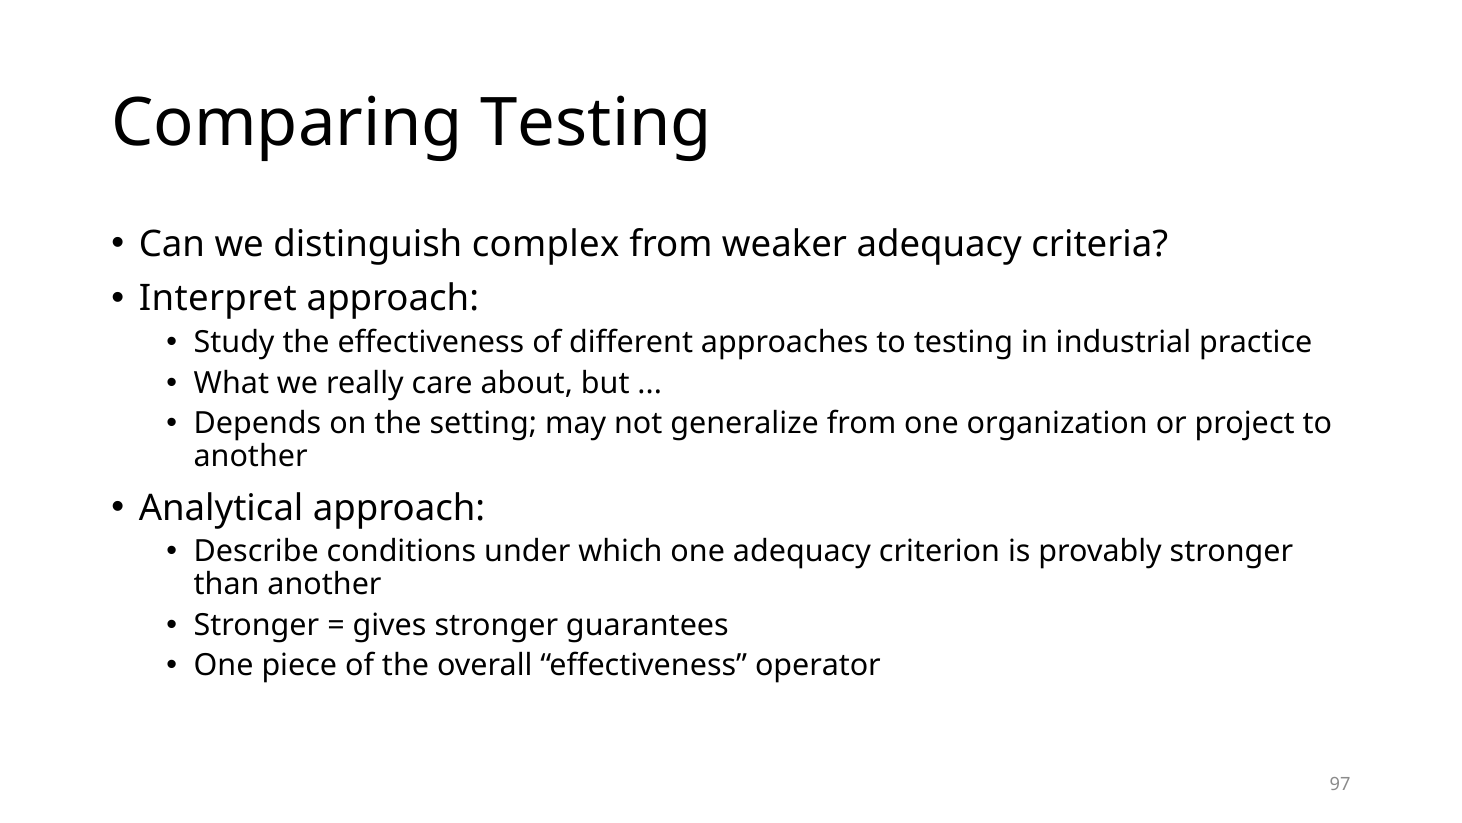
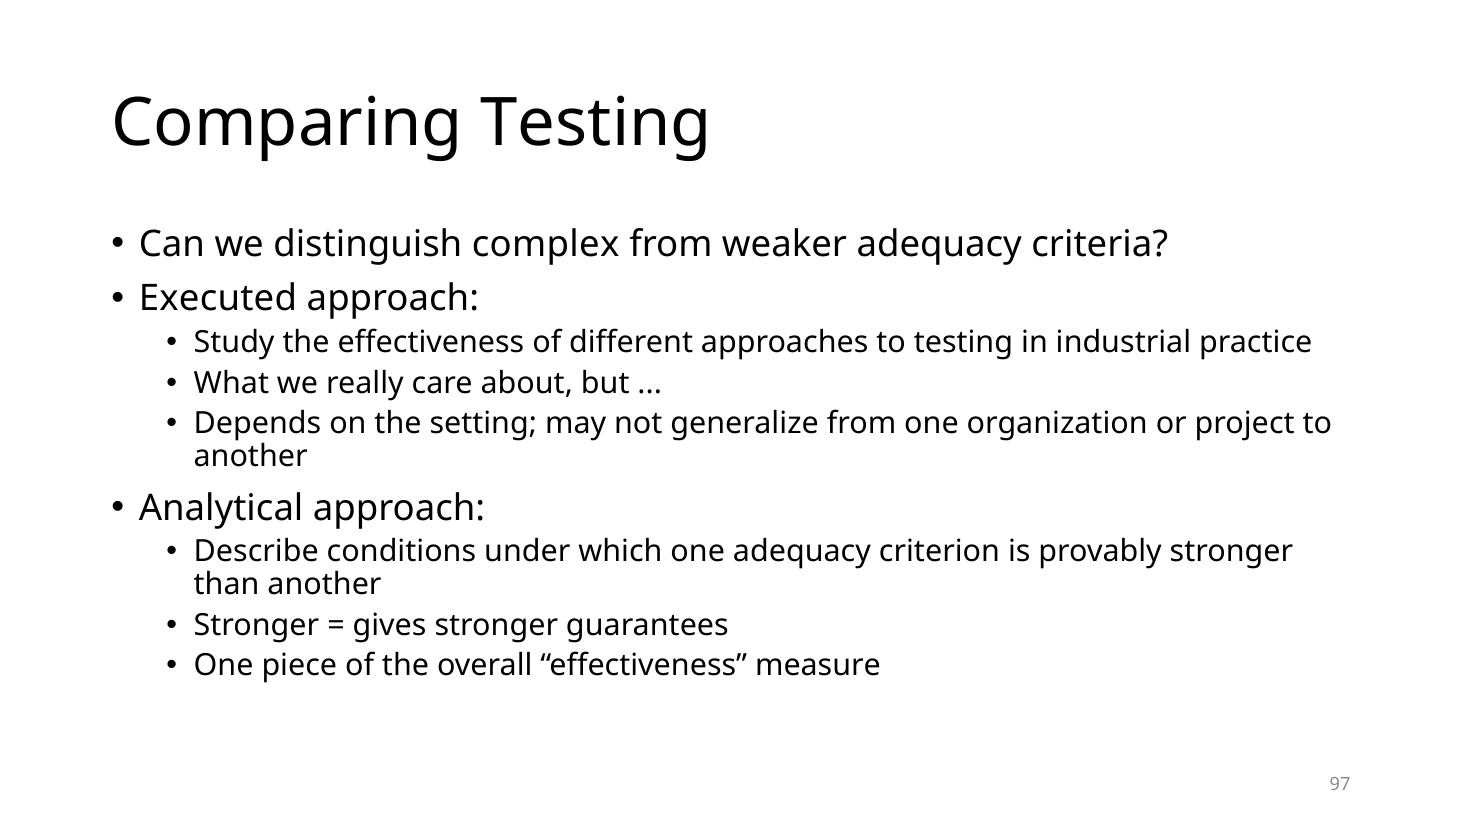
Interpret: Interpret -> Executed
operator: operator -> measure
